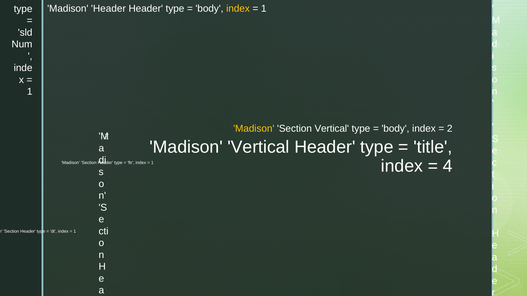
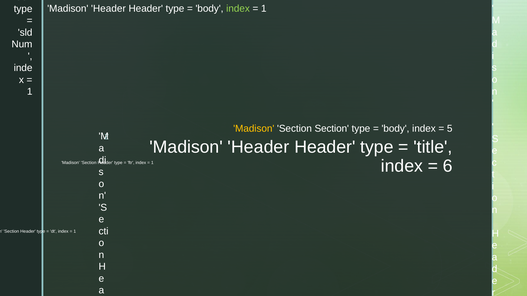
index at (238, 9) colour: yellow -> light green
Section Vertical: Vertical -> Section
2 at (450, 129): 2 -> 5
Vertical at (259, 147): Vertical -> Header
4 at (448, 166): 4 -> 6
